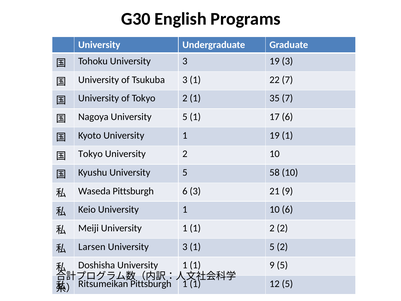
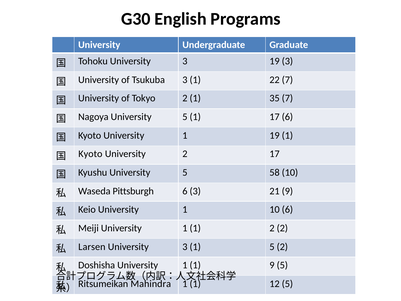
Tokyo at (90, 154): Tokyo -> Kyoto
2 10: 10 -> 17
Ritsumeikan Pittsburgh: Pittsburgh -> Mahindra
